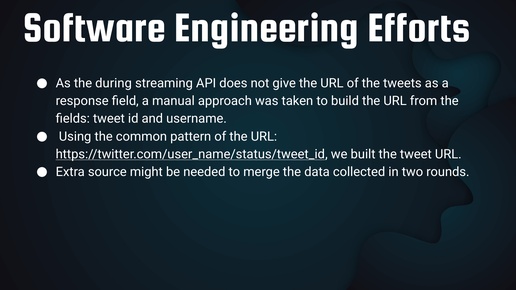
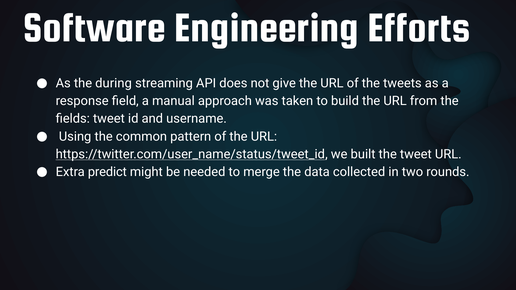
source: source -> predict
